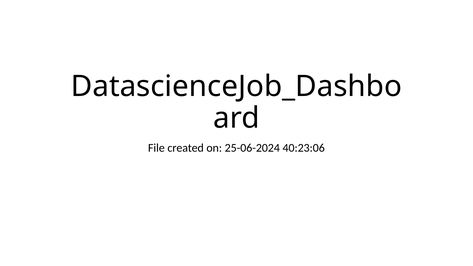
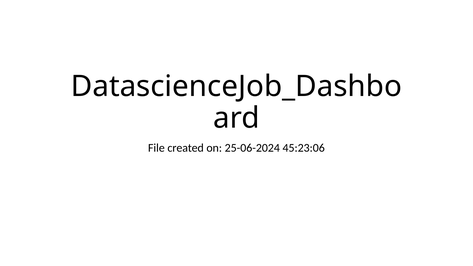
40:23:06: 40:23:06 -> 45:23:06
